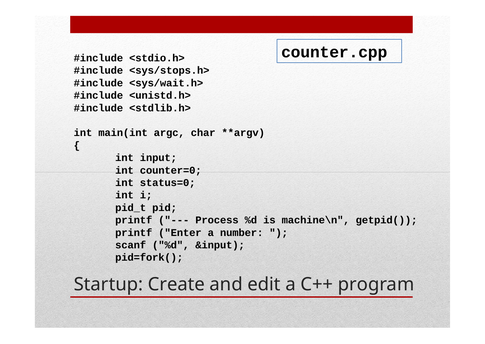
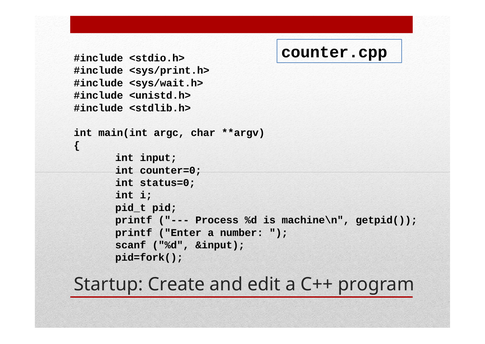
<sys/stops.h>: <sys/stops.h> -> <sys/print.h>
